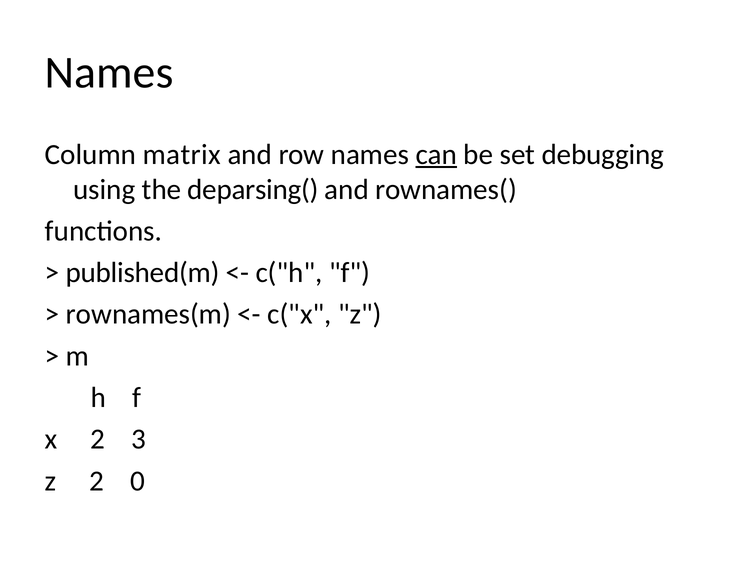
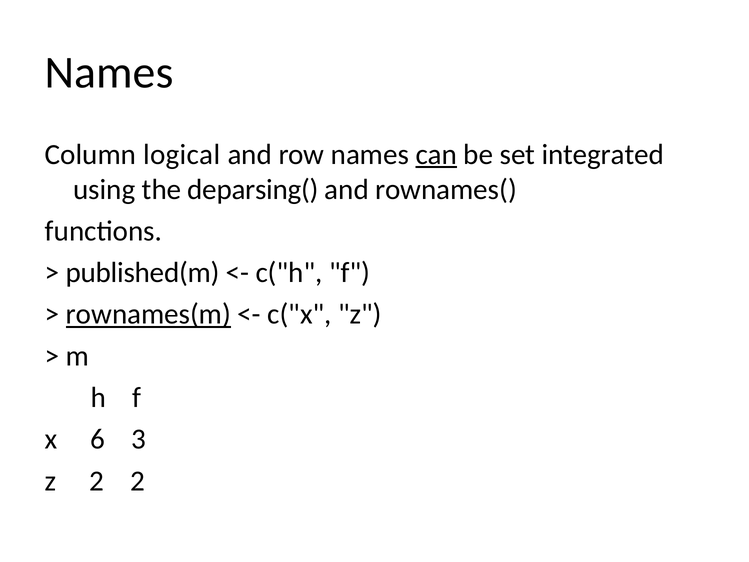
matrix: matrix -> logical
debugging: debugging -> integrated
rownames(m underline: none -> present
x 2: 2 -> 6
2 0: 0 -> 2
